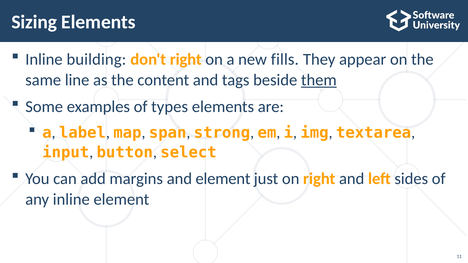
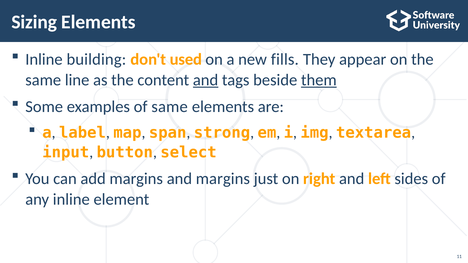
don't right: right -> used
and at (206, 80) underline: none -> present
of types: types -> same
and element: element -> margins
